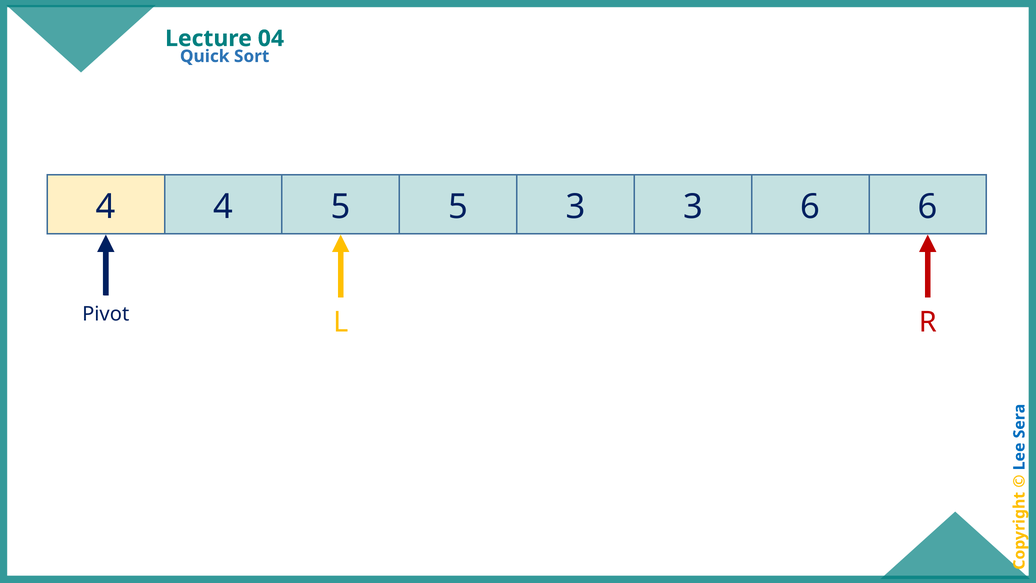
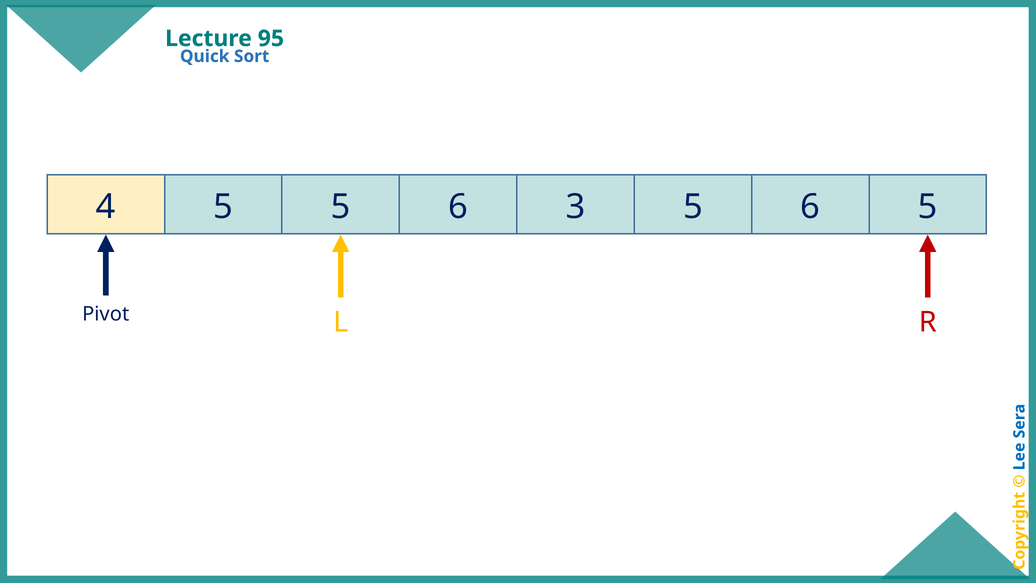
04: 04 -> 95
4 4: 4 -> 5
5 at (458, 207): 5 -> 6
3 3: 3 -> 5
6 6: 6 -> 5
